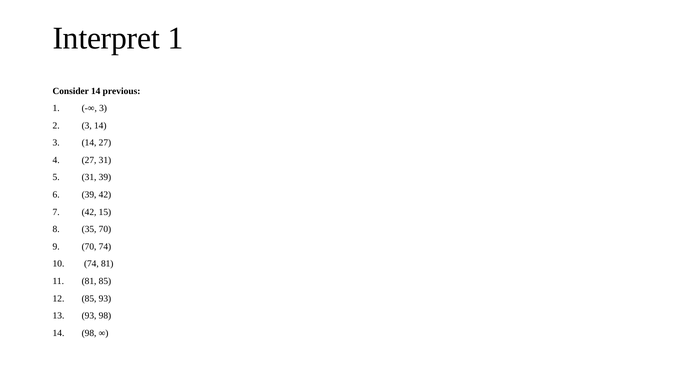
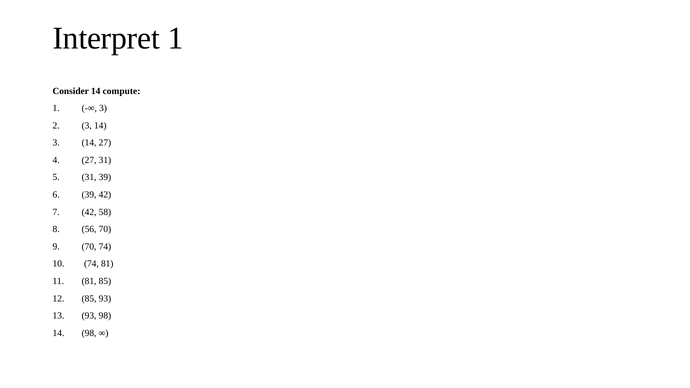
previous: previous -> compute
15: 15 -> 58
35: 35 -> 56
